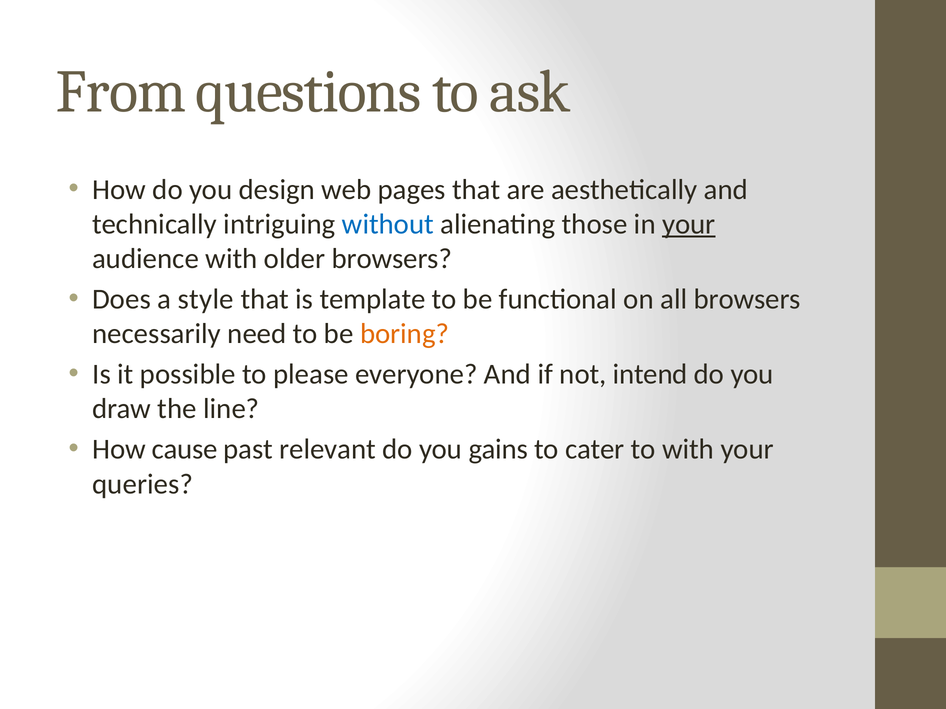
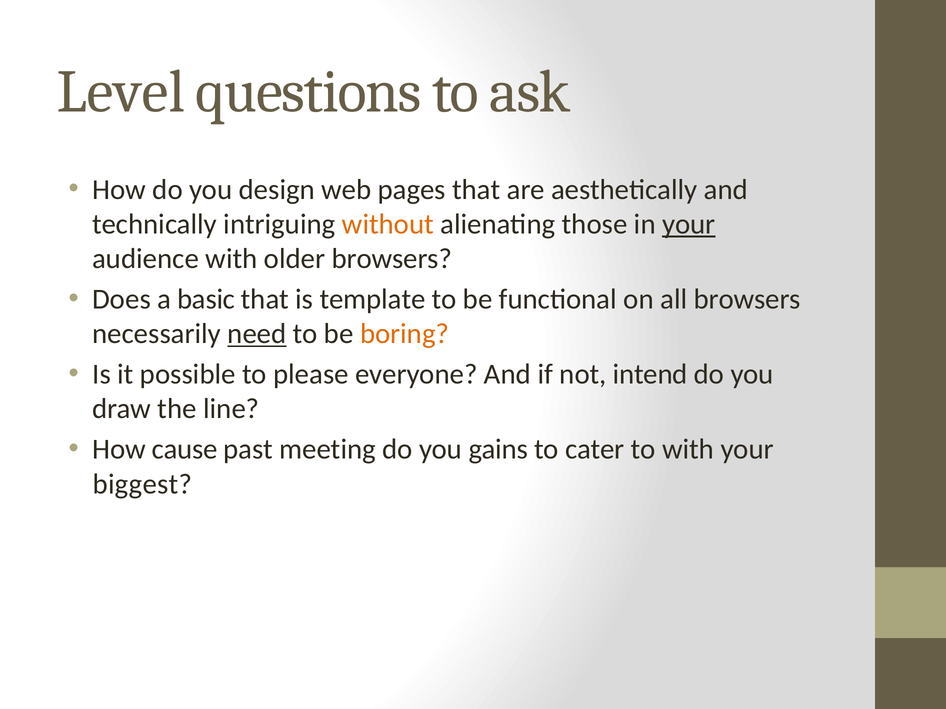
From: From -> Level
without colour: blue -> orange
style: style -> basic
need underline: none -> present
relevant: relevant -> meeting
queries: queries -> biggest
